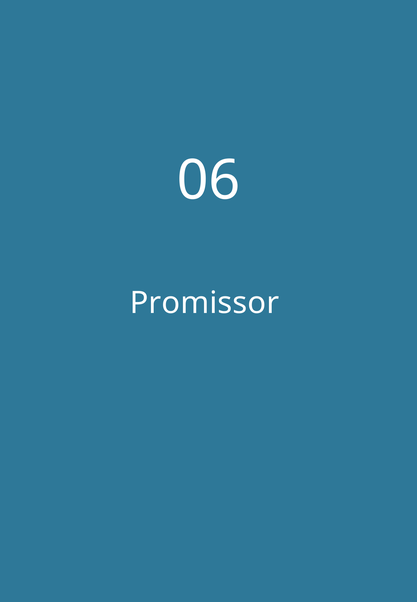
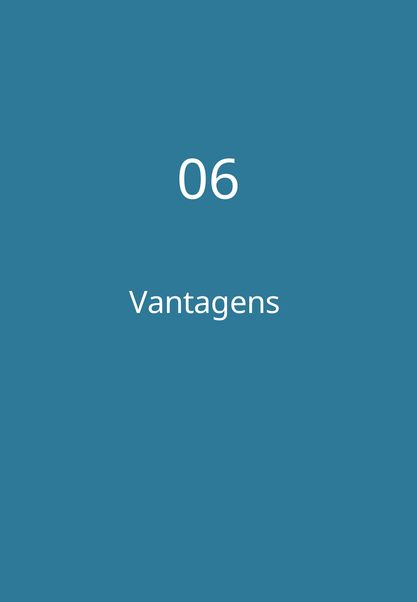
Promissor: Promissor -> Vantagens
